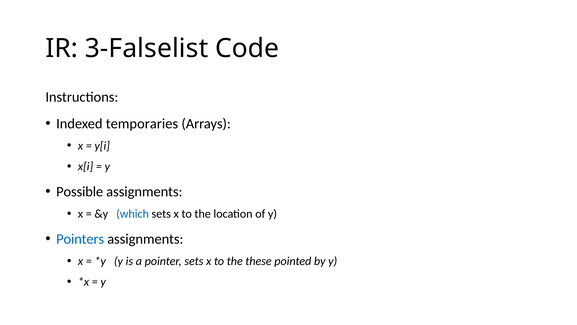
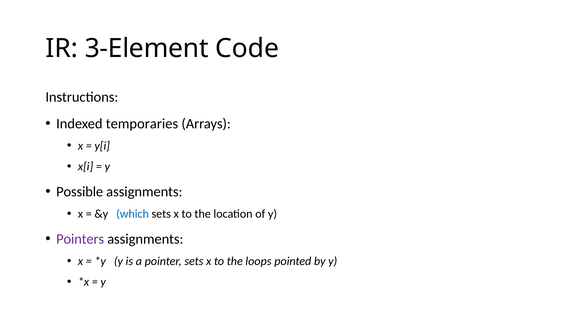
3-Falselist: 3-Falselist -> 3-Element
Pointers colour: blue -> purple
these: these -> loops
